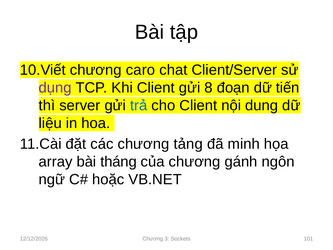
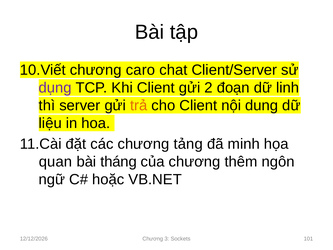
8: 8 -> 2
tiến: tiến -> linh
trả colour: blue -> orange
array: array -> quan
gánh: gánh -> thêm
